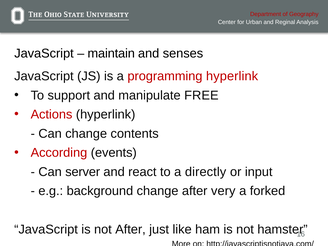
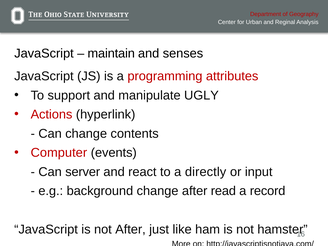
programming hyperlink: hyperlink -> attributes
FREE: FREE -> UGLY
According: According -> Computer
very: very -> read
forked: forked -> record
